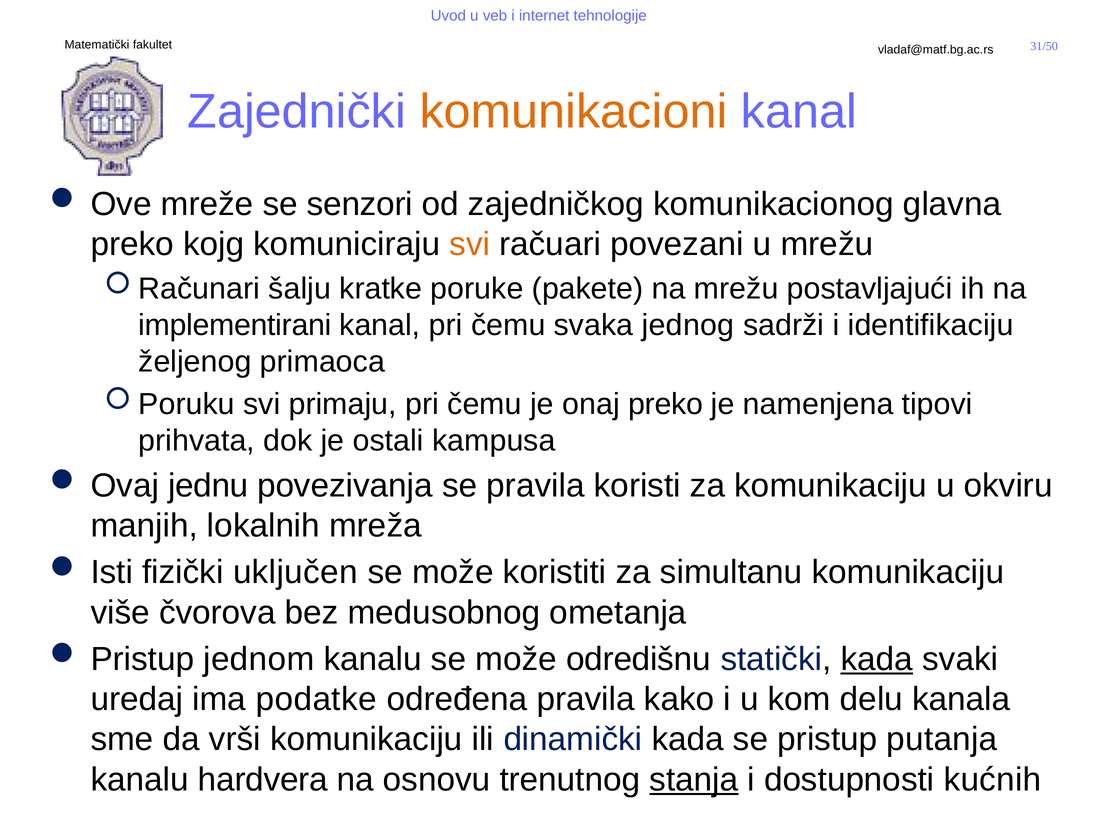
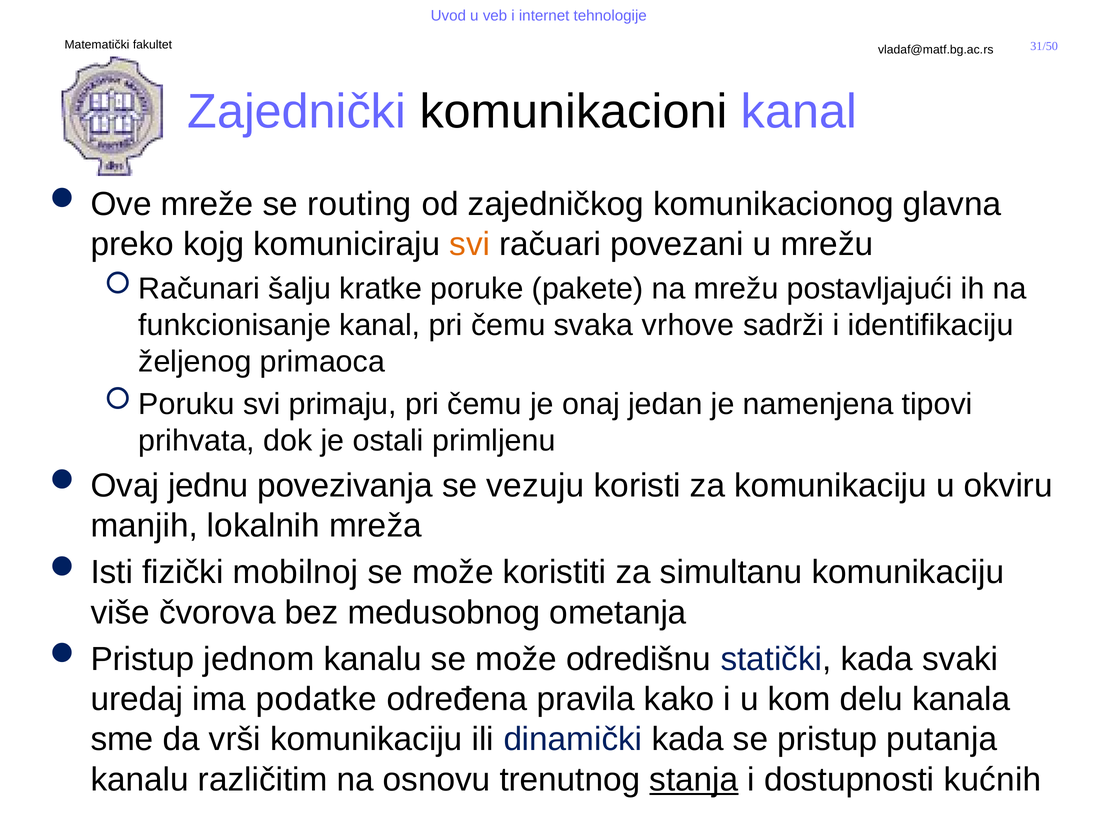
komunikacioni colour: orange -> black
senzori: senzori -> routing
implementirani: implementirani -> funkcionisanje
jednog: jednog -> vrhove
onaj preko: preko -> jedan
kampusa: kampusa -> primljenu
se pravila: pravila -> vezuju
uključen: uključen -> mobilnoj
kada at (877, 659) underline: present -> none
hardvera: hardvera -> različitim
